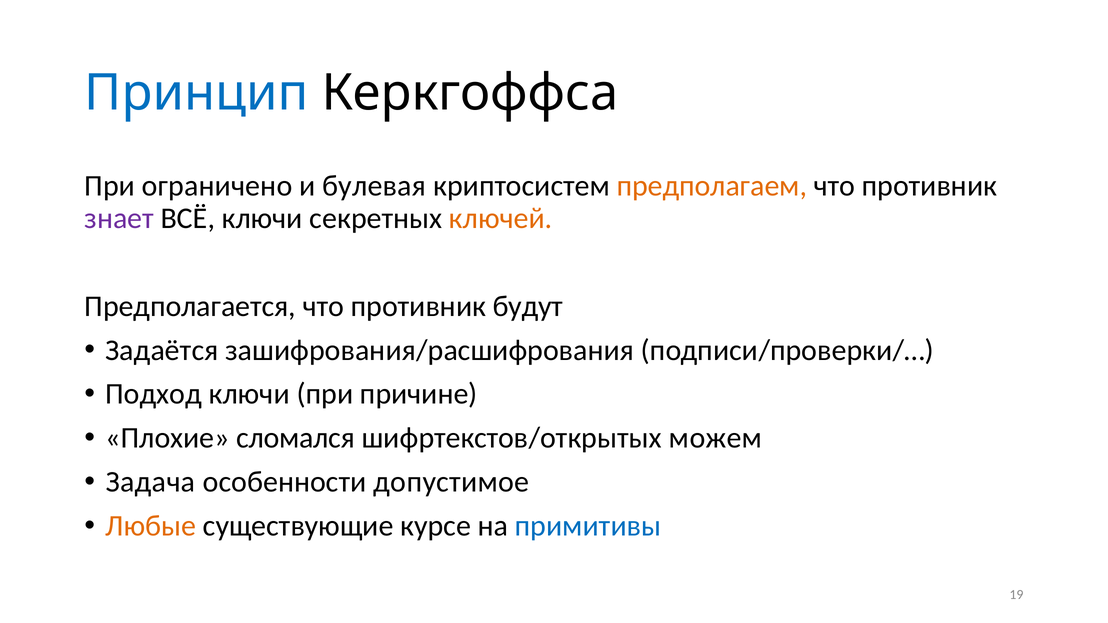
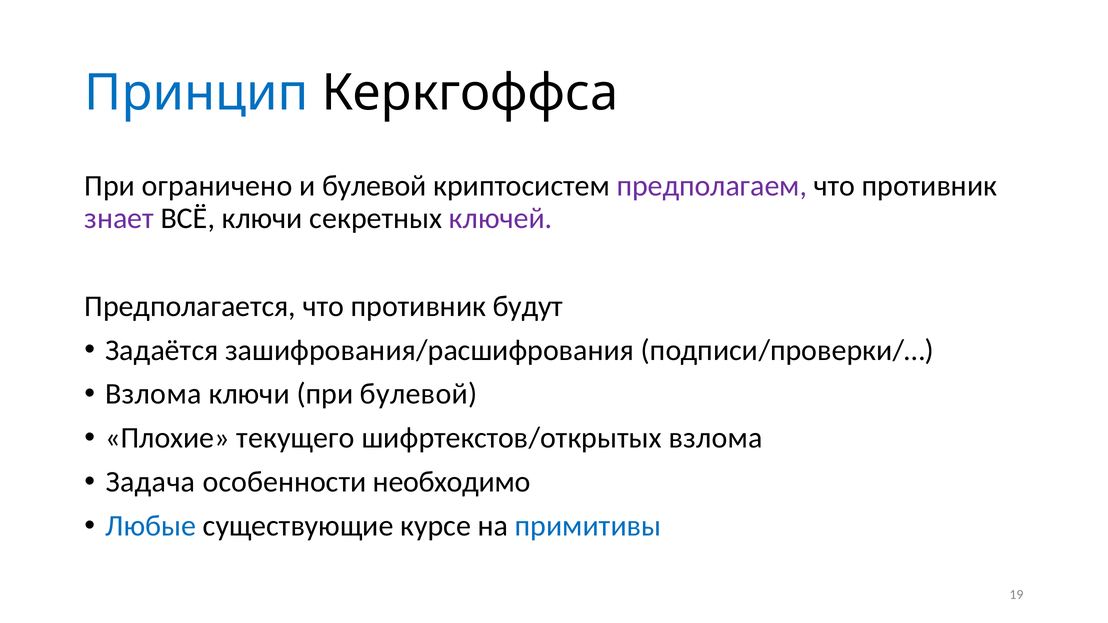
и булевая: булевая -> булевой
предполагаем colour: orange -> purple
ключей colour: orange -> purple
Подход at (154, 394): Подход -> Взлома
при причине: причине -> булевой
сломался: сломался -> текущего
шифртекстов/открытых можем: можем -> взлома
допустимое: допустимое -> необходимо
Любые colour: orange -> blue
